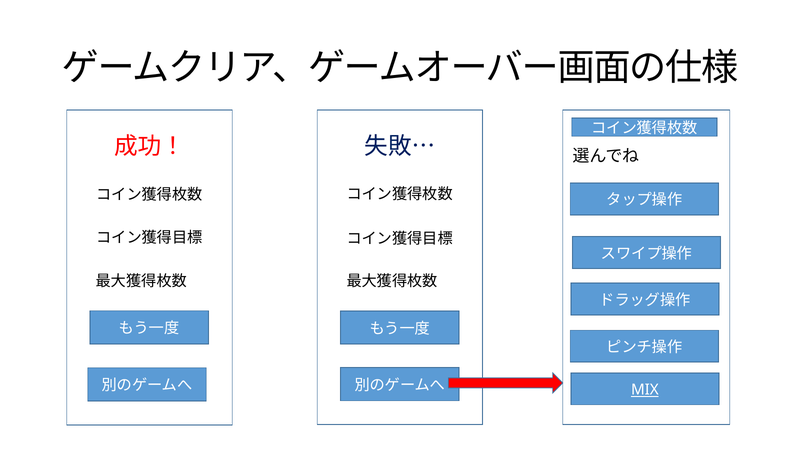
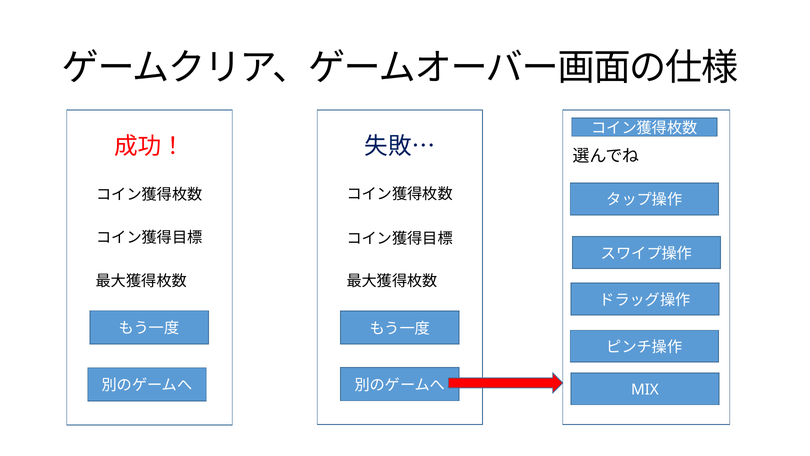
MIX underline: present -> none
